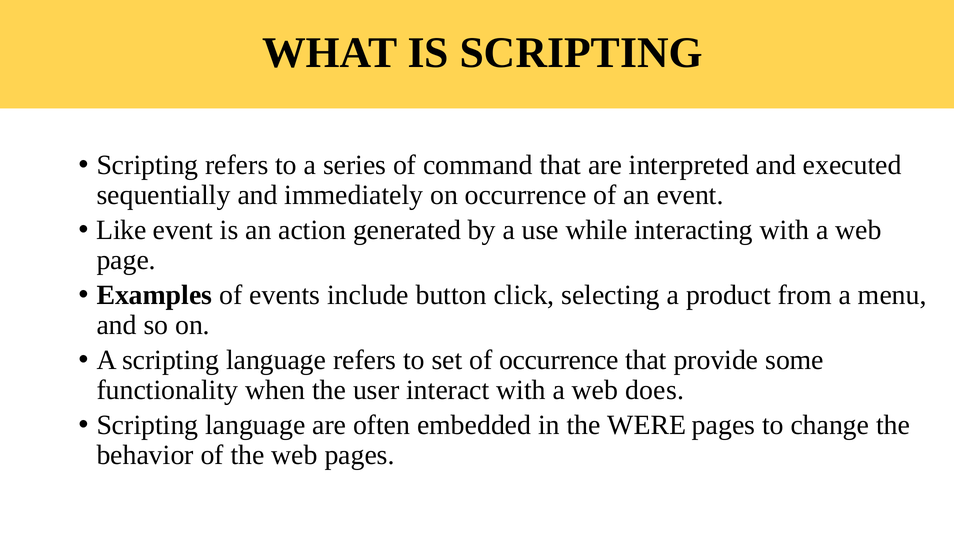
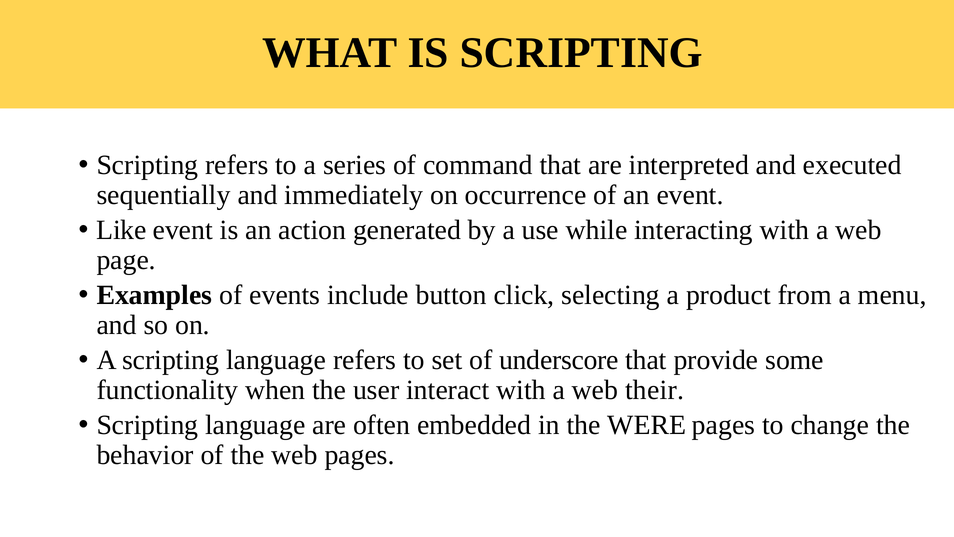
of occurrence: occurrence -> underscore
does: does -> their
